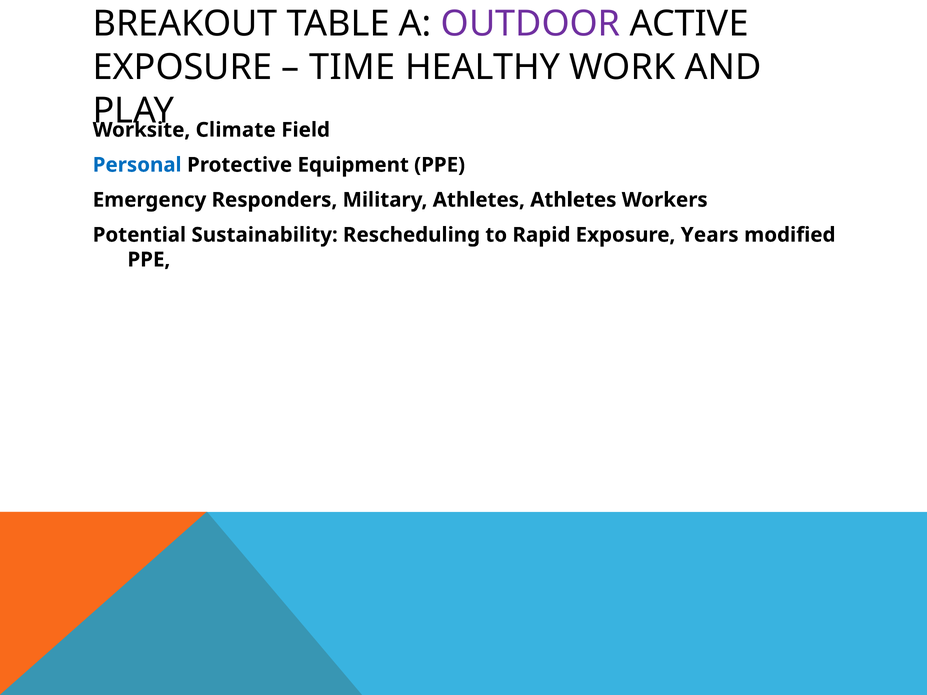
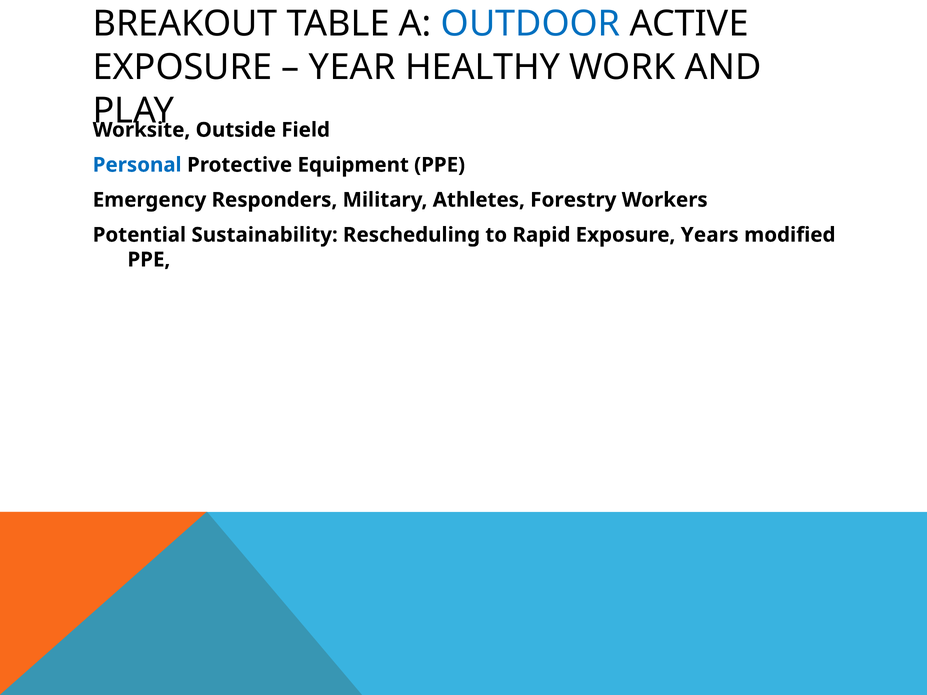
OUTDOOR colour: purple -> blue
TIME: TIME -> YEAR
Climate: Climate -> Outside
Athletes Athletes: Athletes -> Forestry
